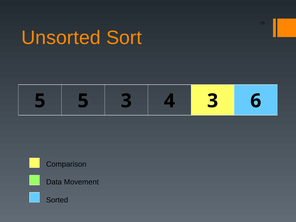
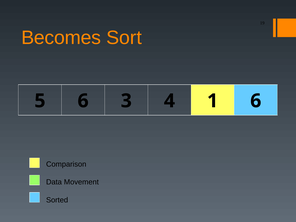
Unsorted: Unsorted -> Becomes
5 5: 5 -> 6
4 3: 3 -> 1
